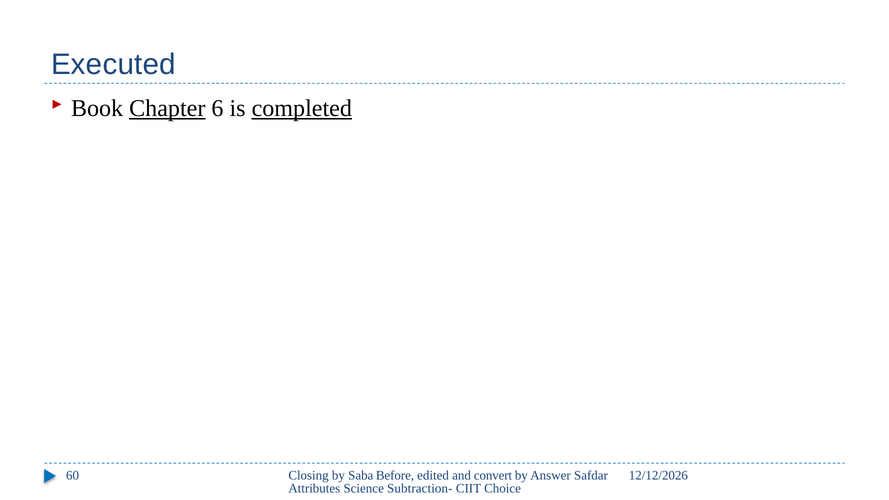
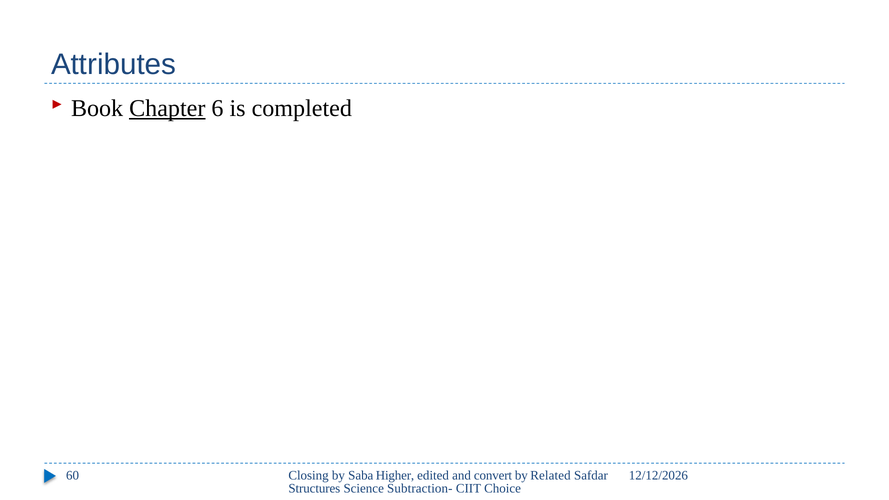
Executed: Executed -> Attributes
completed underline: present -> none
Before: Before -> Higher
Answer: Answer -> Related
Attributes: Attributes -> Structures
